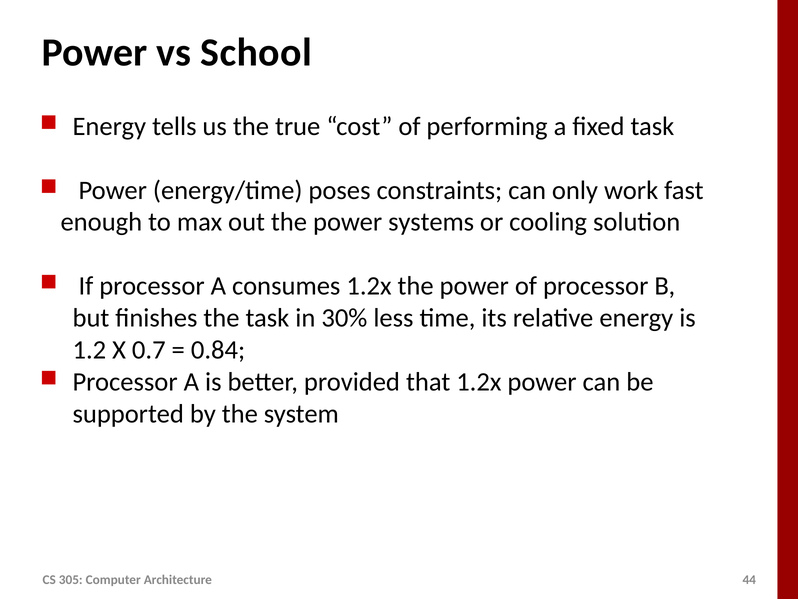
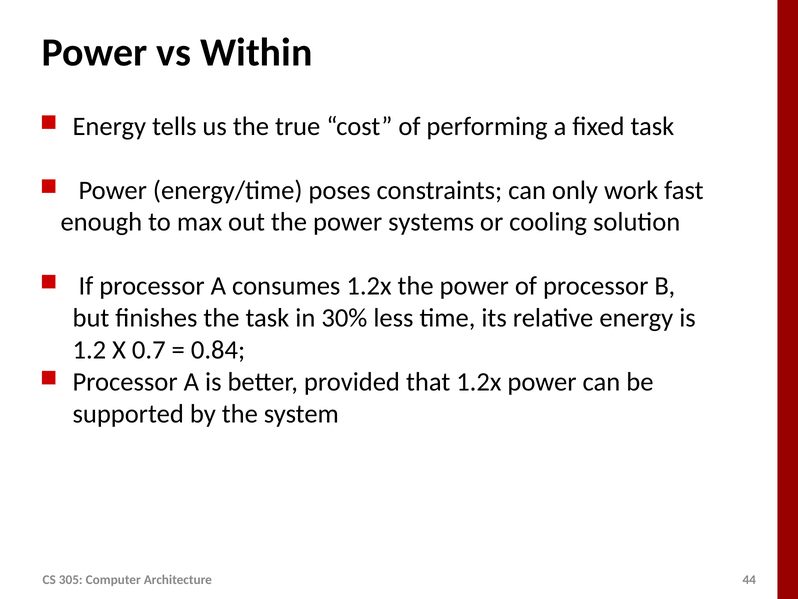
School: School -> Within
